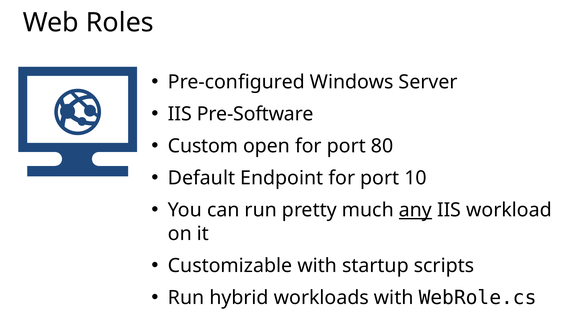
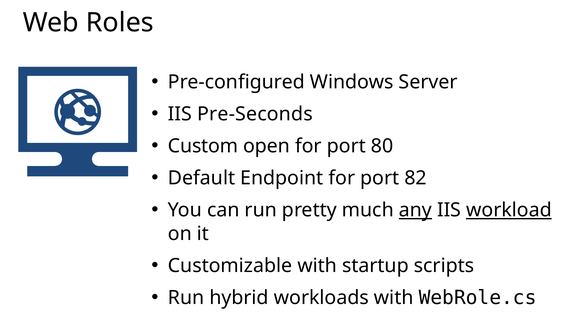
Pre-Software: Pre-Software -> Pre-Seconds
10: 10 -> 82
workload underline: none -> present
